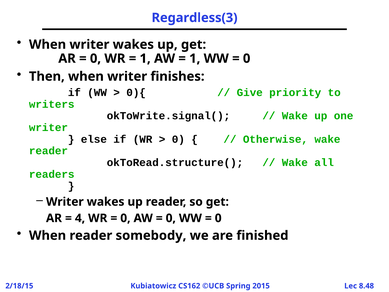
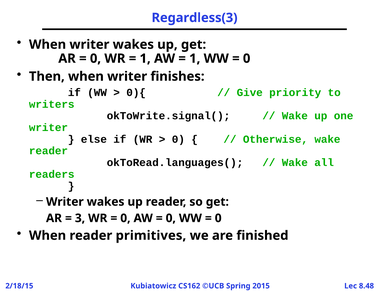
okToRead.structure(: okToRead.structure( -> okToRead.languages(
4: 4 -> 3
somebody: somebody -> primitives
